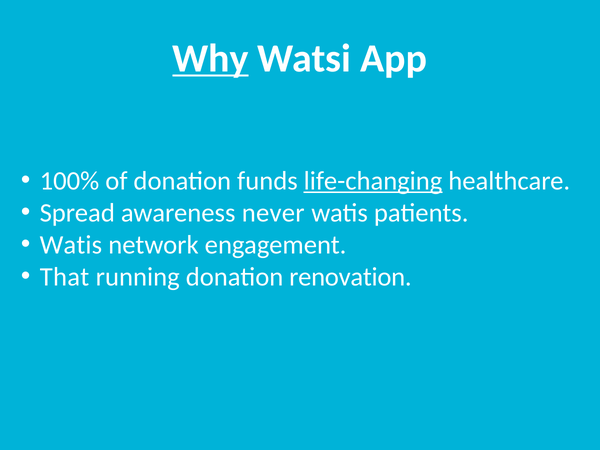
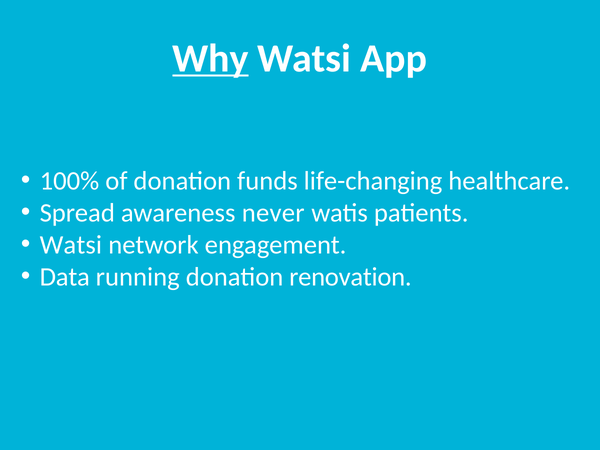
life-changing underline: present -> none
Watis at (71, 245): Watis -> Watsi
That: That -> Data
